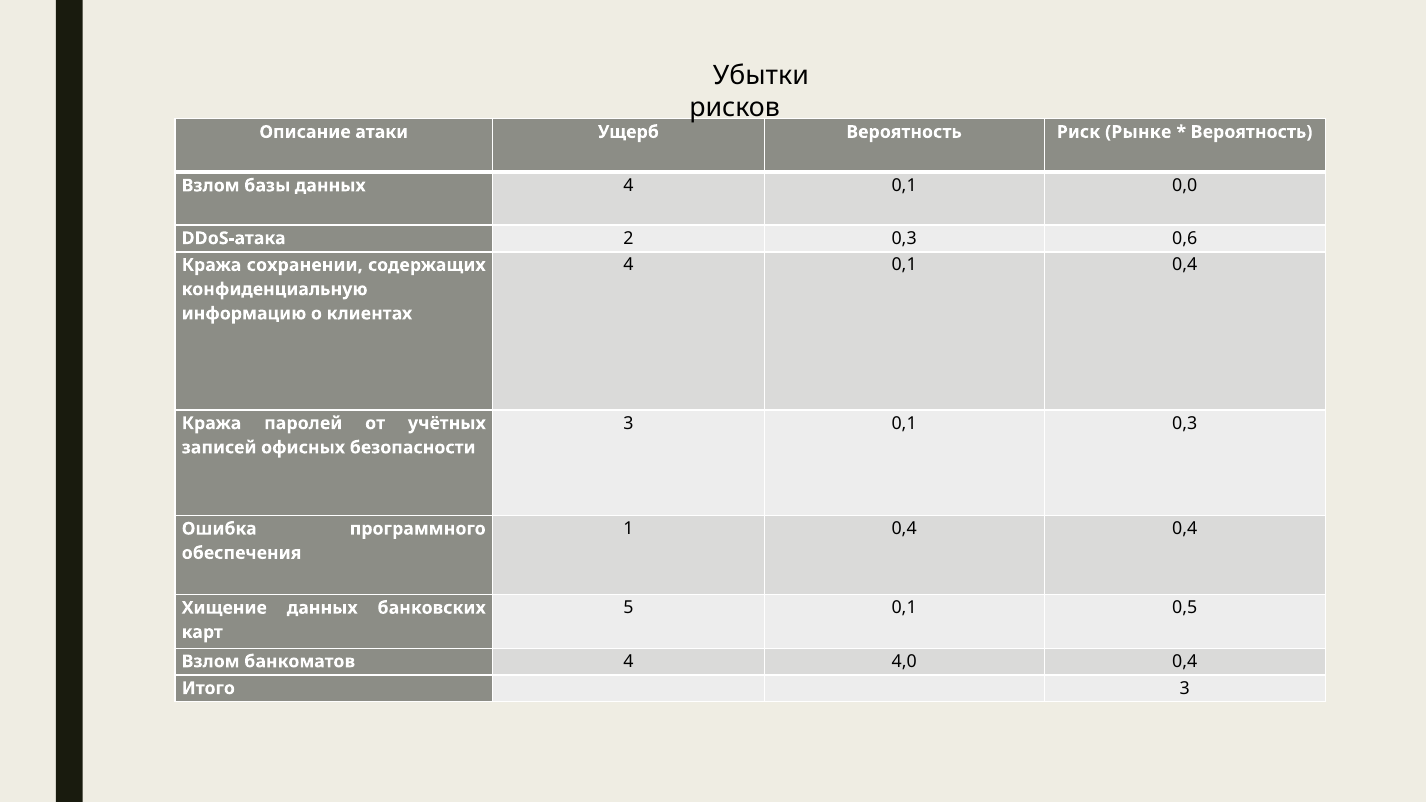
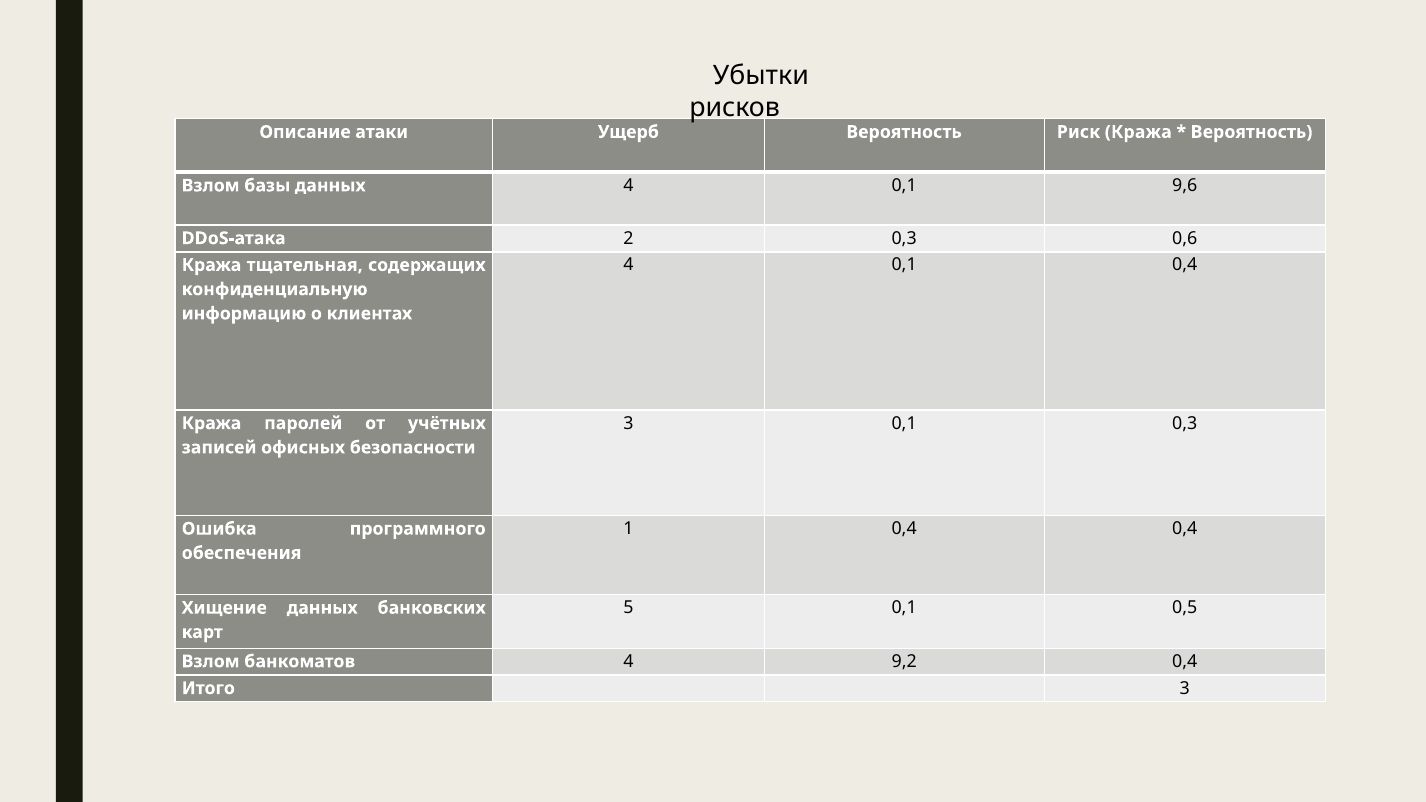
Риск Рынке: Рынке -> Кража
0,0: 0,0 -> 9,6
сохранении: сохранении -> тщательная
4,0: 4,0 -> 9,2
